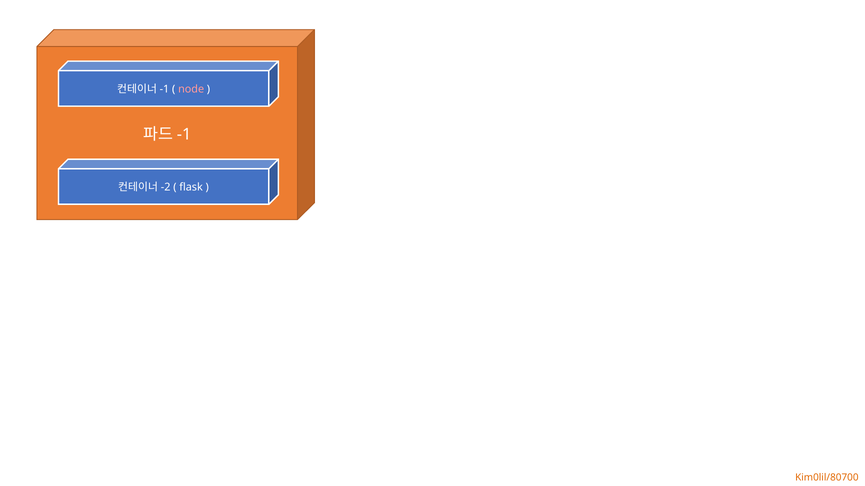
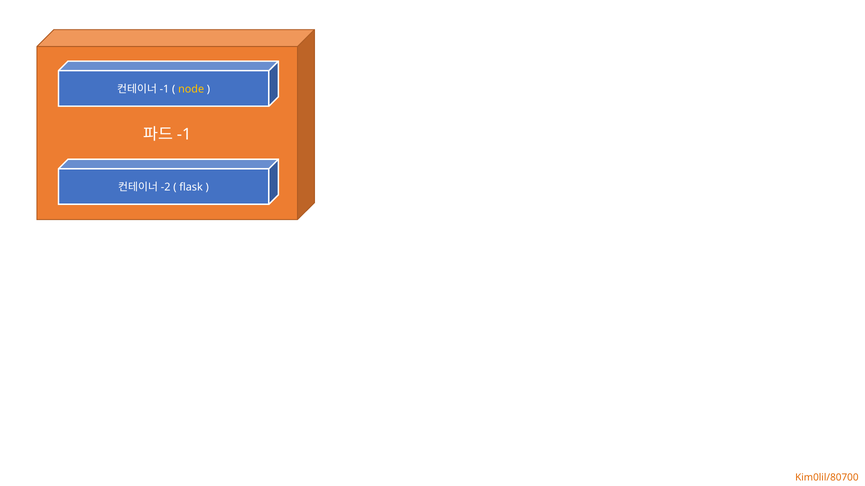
node colour: pink -> yellow
